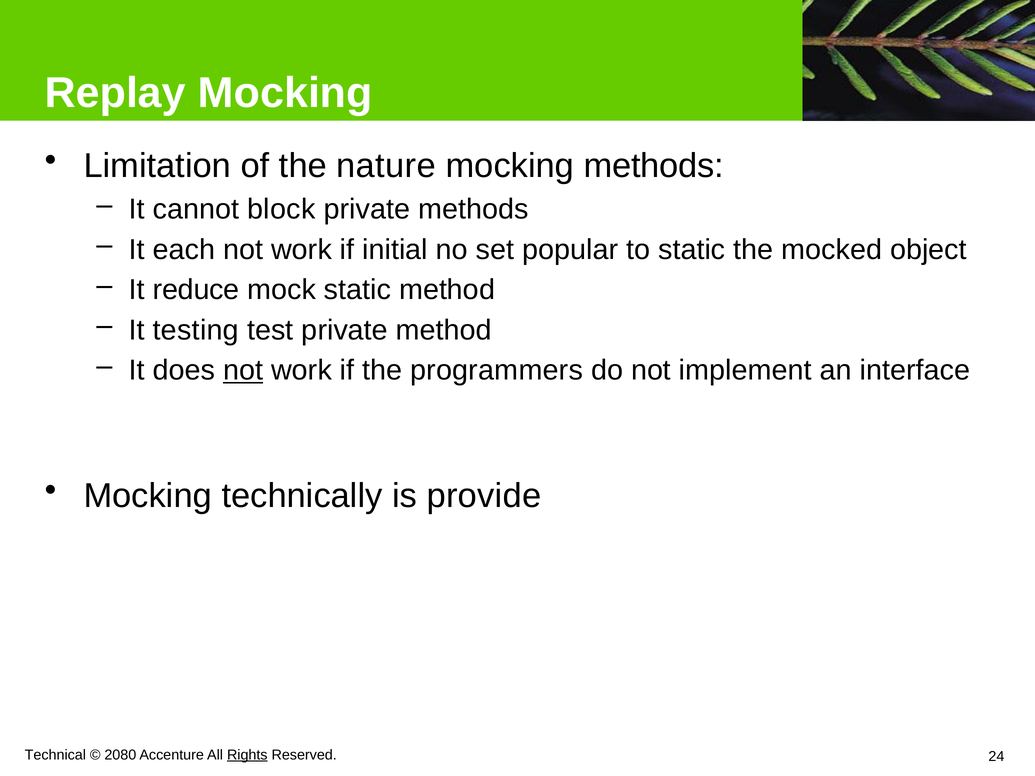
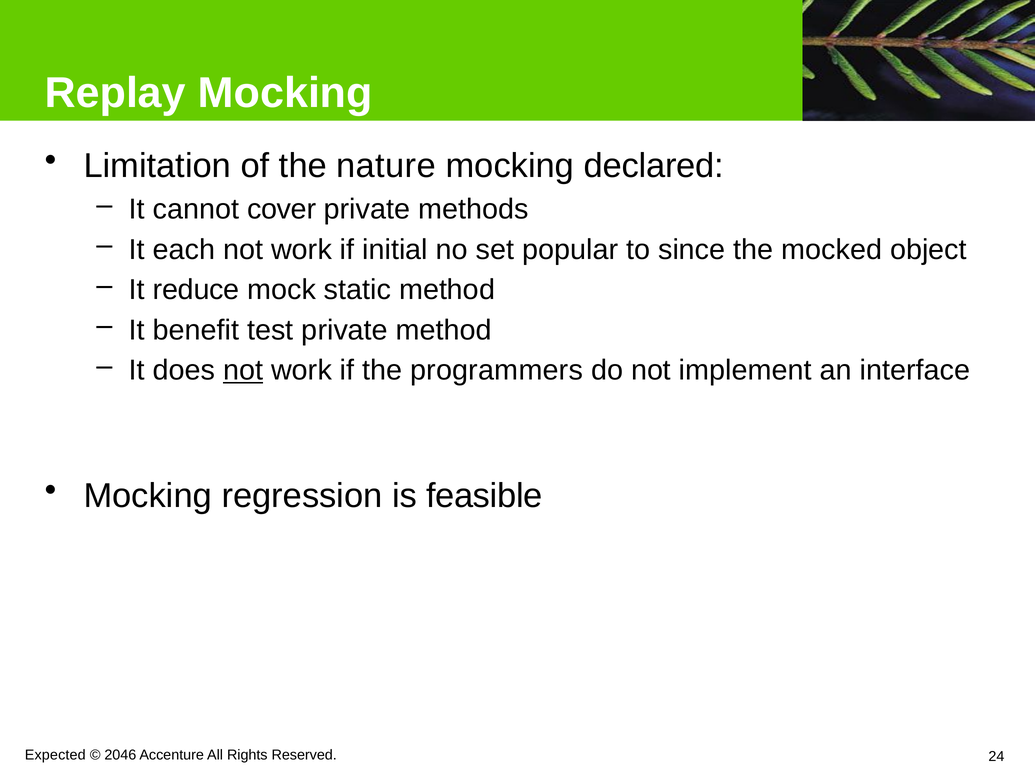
mocking methods: methods -> declared
block: block -> cover
to static: static -> since
testing: testing -> benefit
technically: technically -> regression
provide: provide -> feasible
Technical: Technical -> Expected
2080: 2080 -> 2046
Rights underline: present -> none
